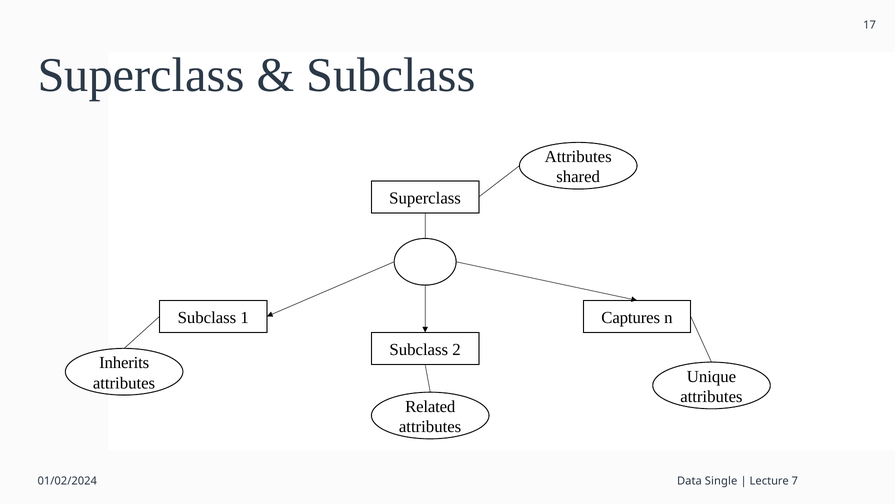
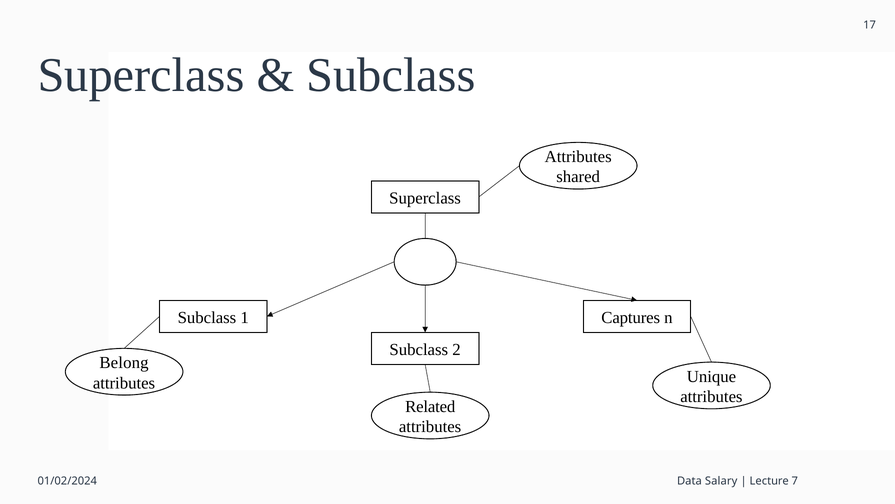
Inherits: Inherits -> Belong
Single: Single -> Salary
